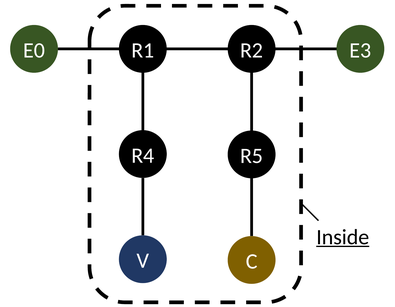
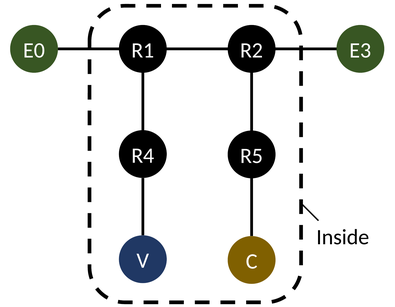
Inside underline: present -> none
